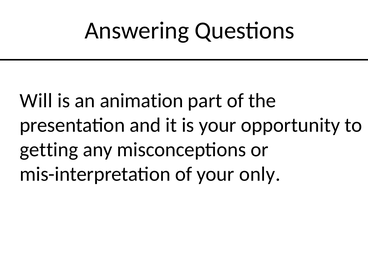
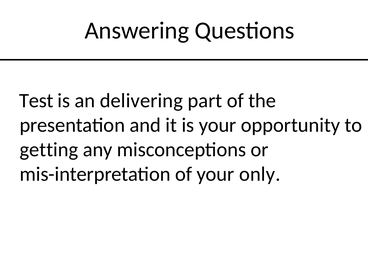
Will: Will -> Test
animation: animation -> delivering
